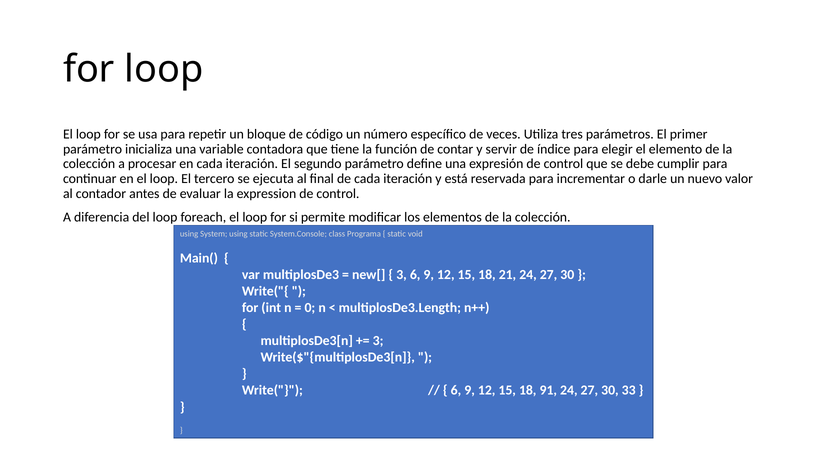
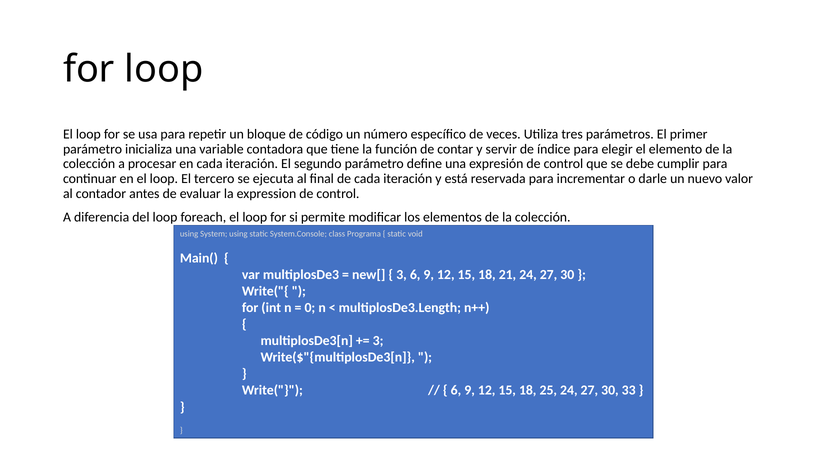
91: 91 -> 25
